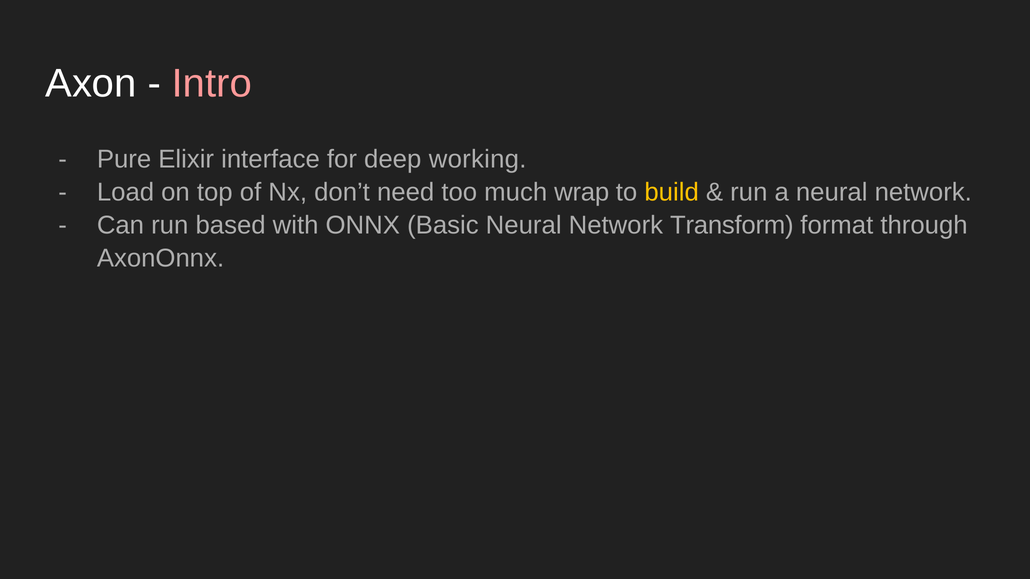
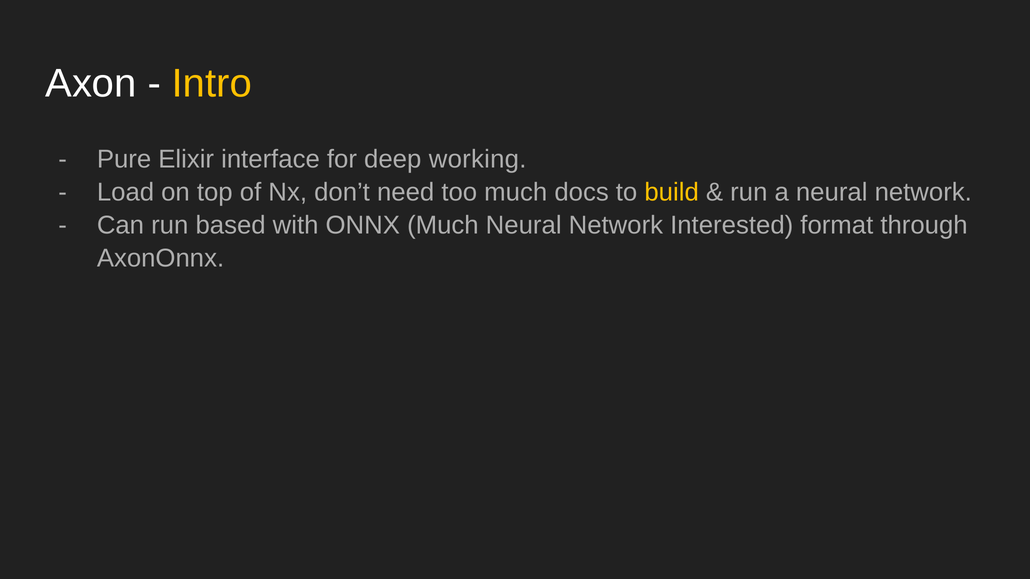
Intro colour: pink -> yellow
wrap: wrap -> docs
ONNX Basic: Basic -> Much
Transform: Transform -> Interested
